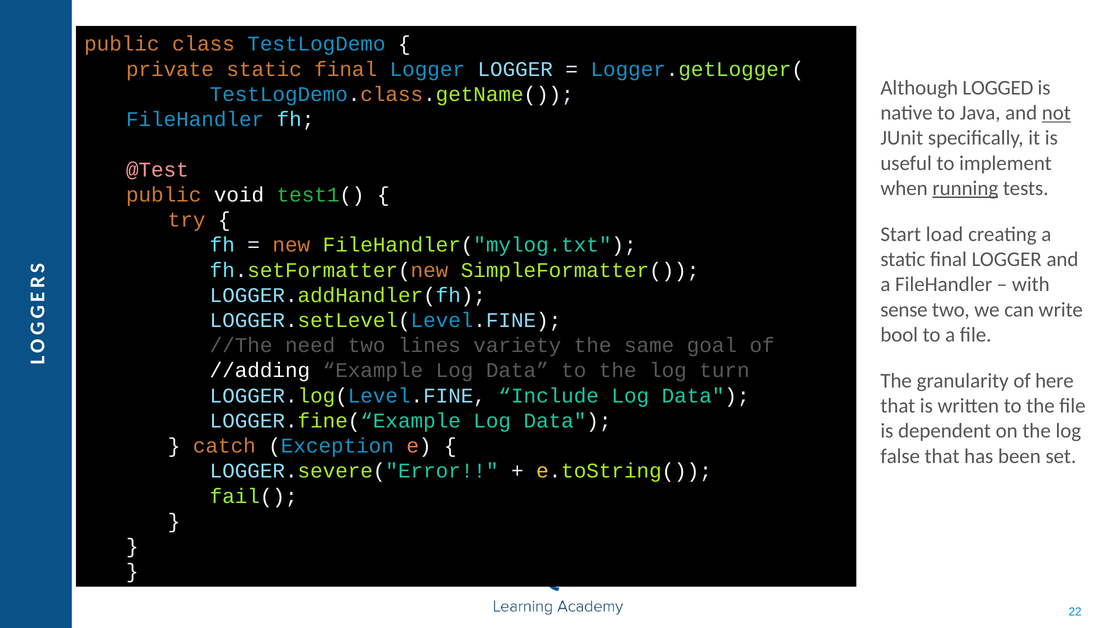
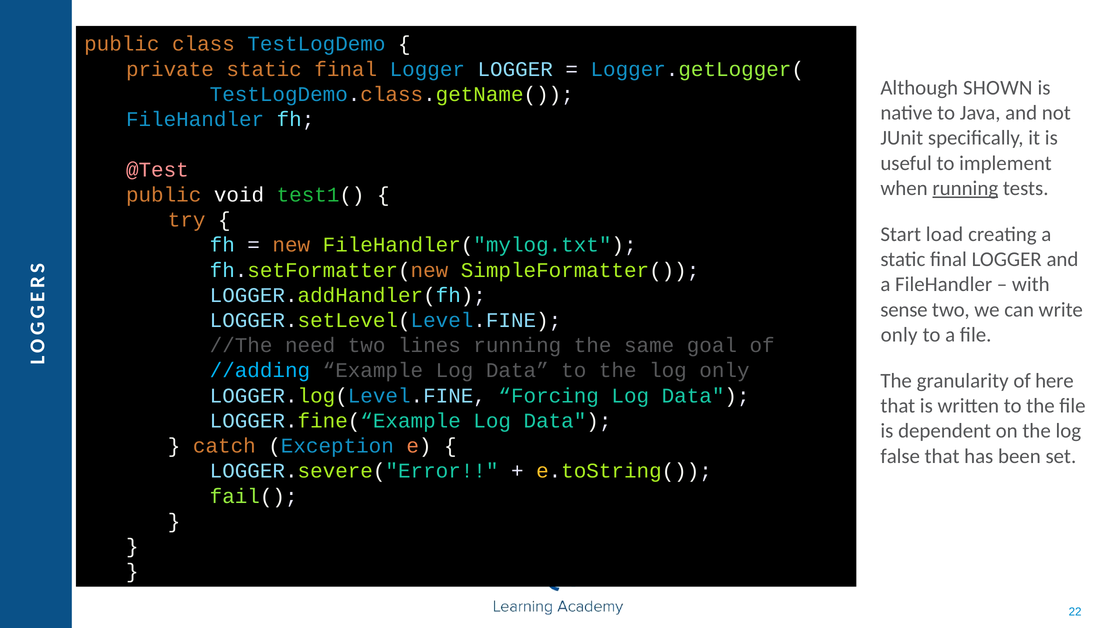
LOGGED: LOGGED -> SHOWN
not underline: present -> none
bool at (899, 335): bool -> only
lines variety: variety -> running
//adding colour: white -> light blue
log turn: turn -> only
Include: Include -> Forcing
